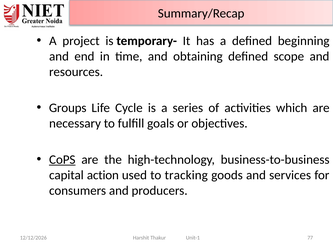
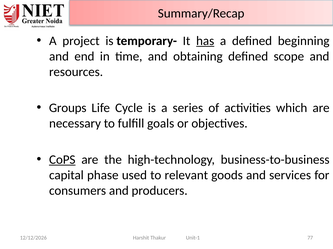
has underline: none -> present
action: action -> phase
tracking: tracking -> relevant
